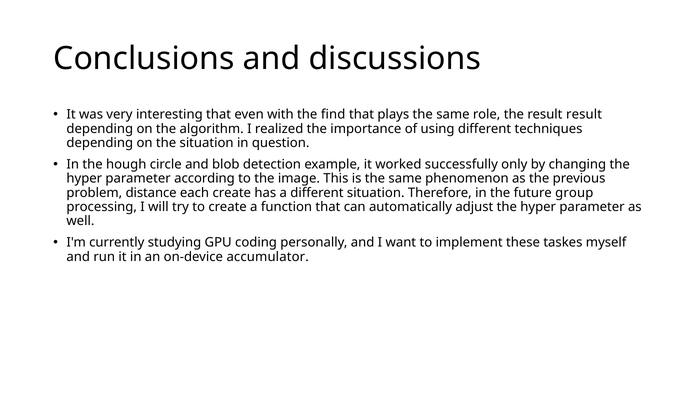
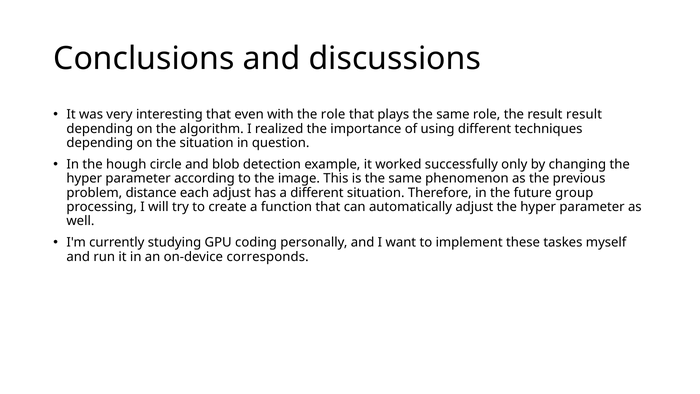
the find: find -> role
each create: create -> adjust
accumulator: accumulator -> corresponds
